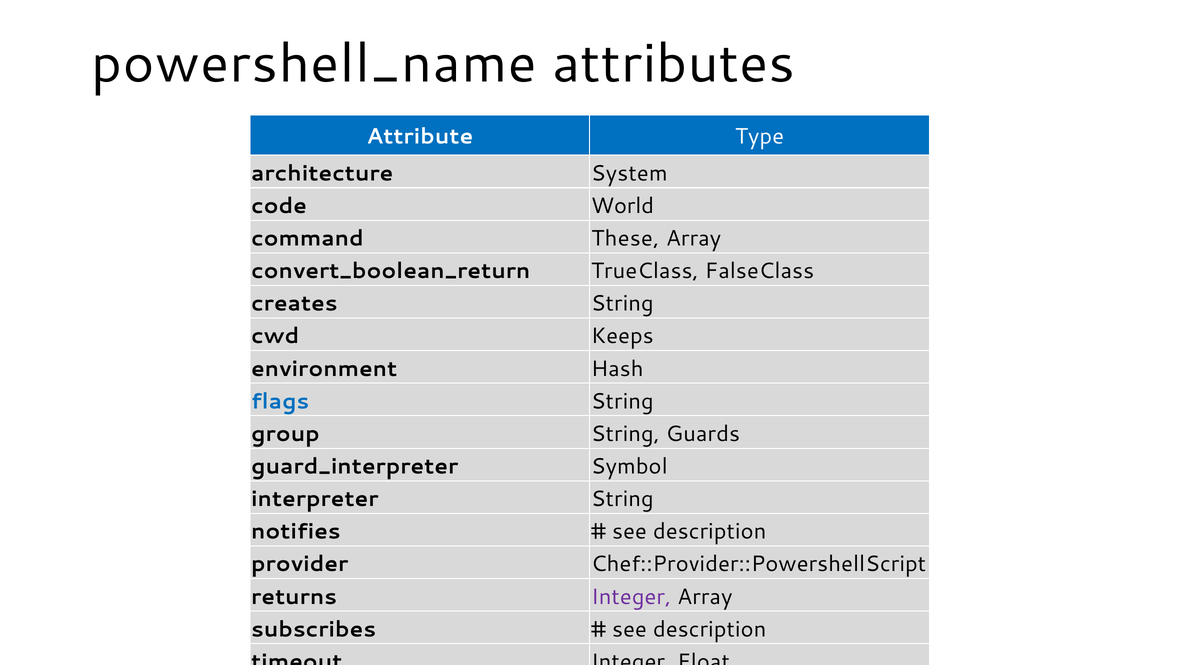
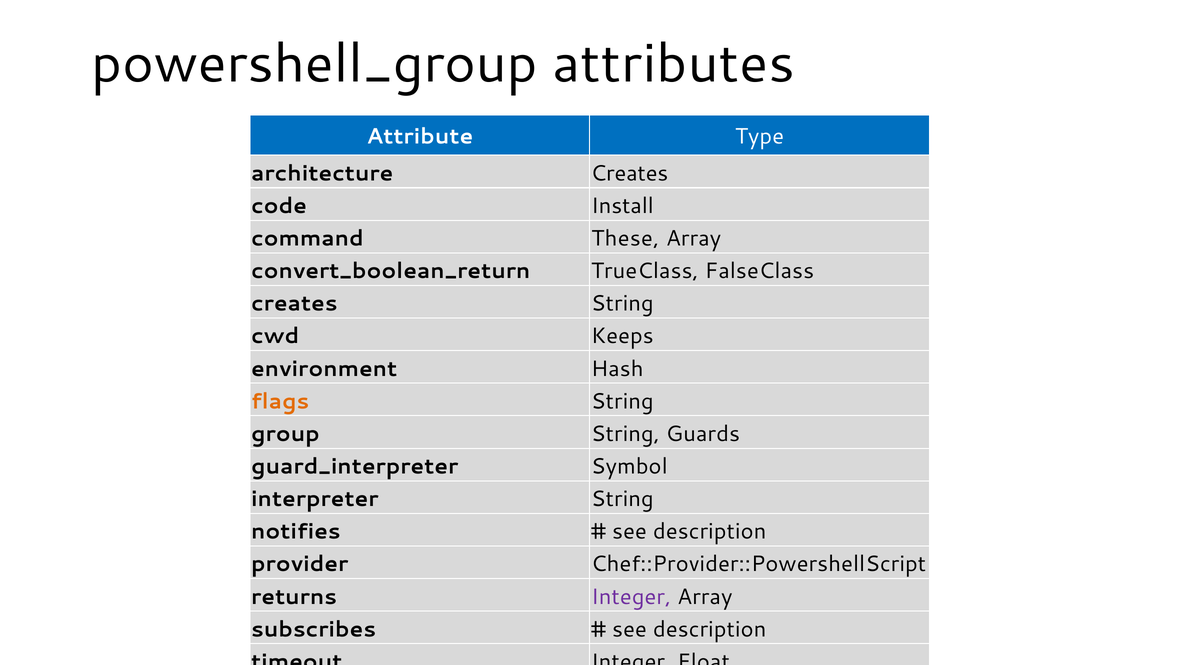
powershell_name: powershell_name -> powershell_group
architecture System: System -> Creates
World: World -> Install
flags colour: blue -> orange
